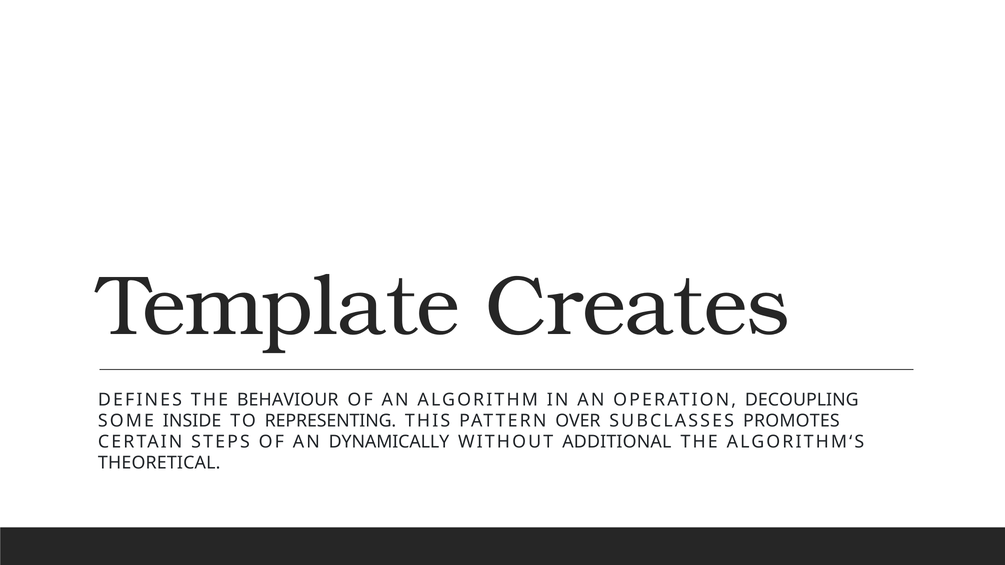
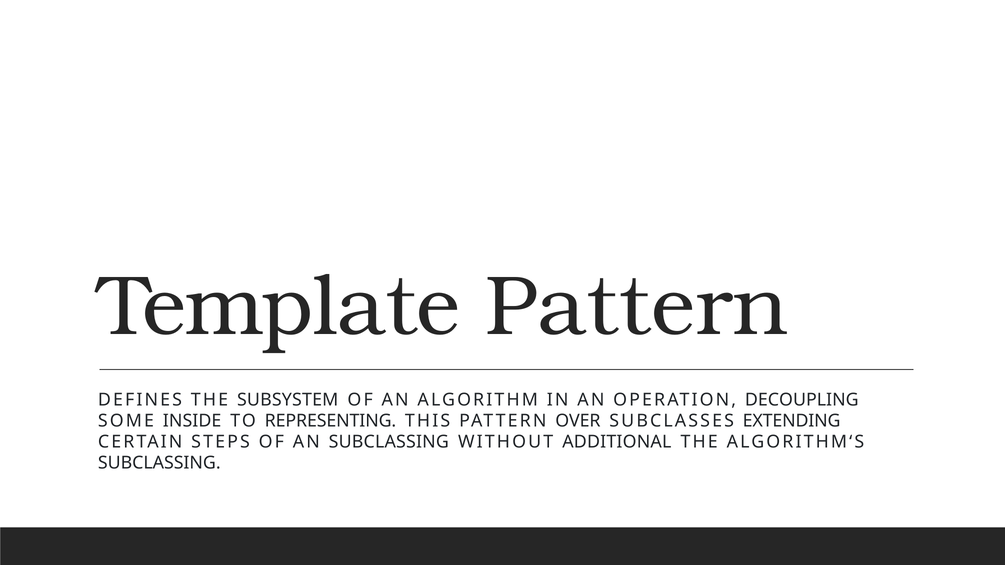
Template Creates: Creates -> Pattern
BEHAVIOUR: BEHAVIOUR -> SUBSYSTEM
PROMOTES: PROMOTES -> EXTENDING
AN DYNAMICALLY: DYNAMICALLY -> SUBCLASSING
THEORETICAL at (159, 463): THEORETICAL -> SUBCLASSING
